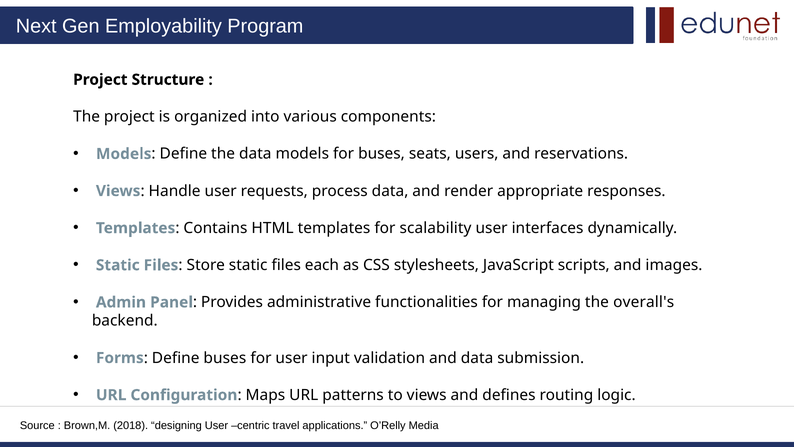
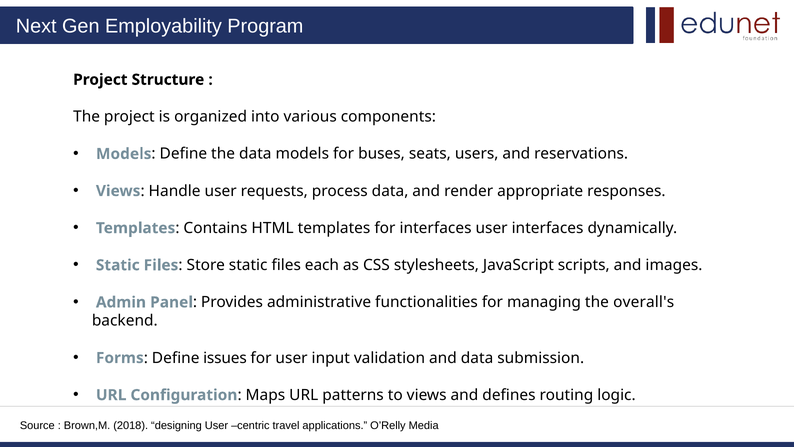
for scalability: scalability -> interfaces
Define buses: buses -> issues
